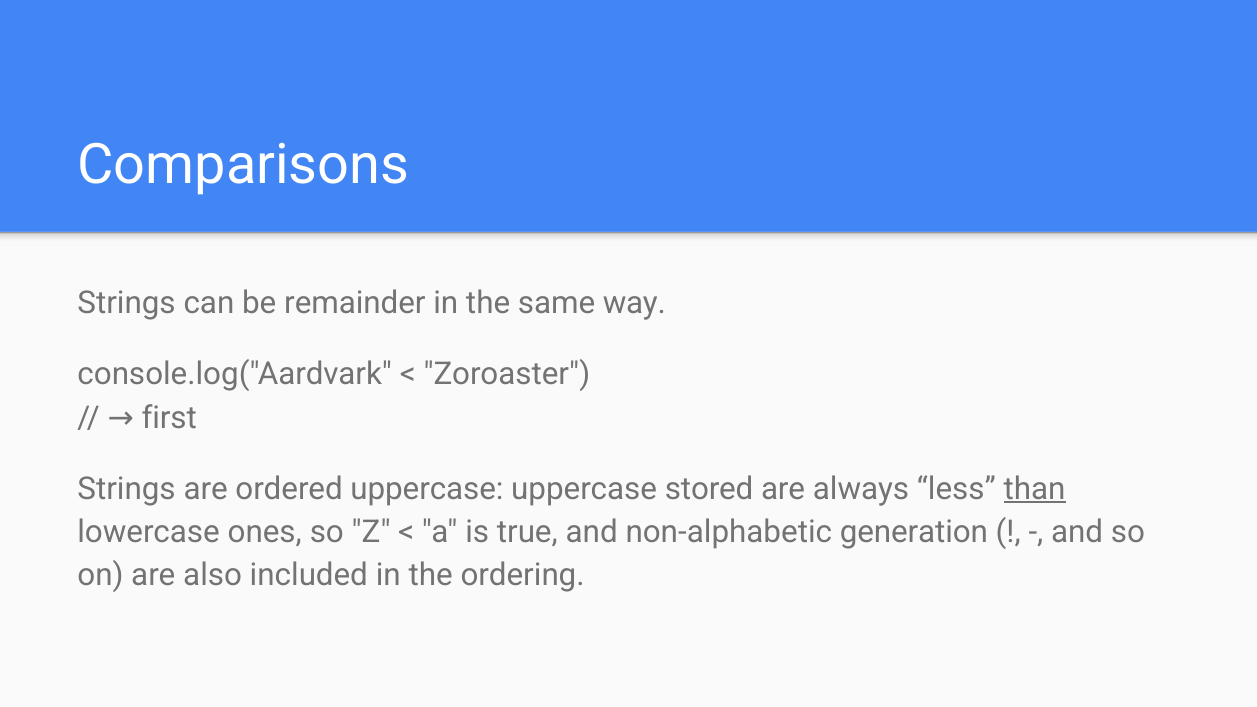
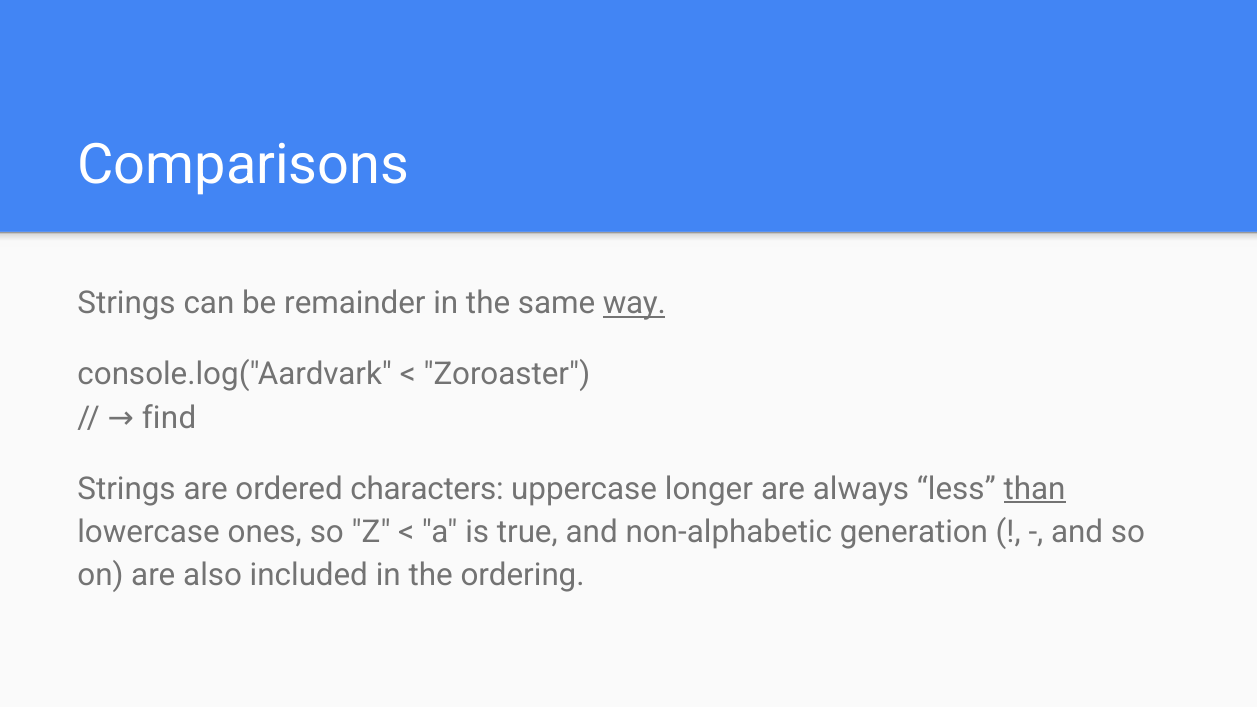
way underline: none -> present
first: first -> find
ordered uppercase: uppercase -> characters
stored: stored -> longer
